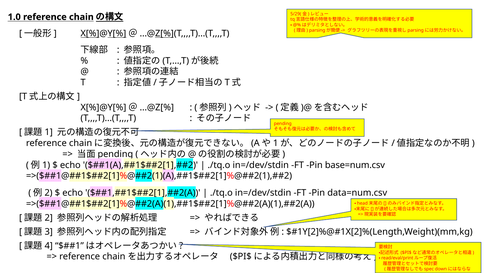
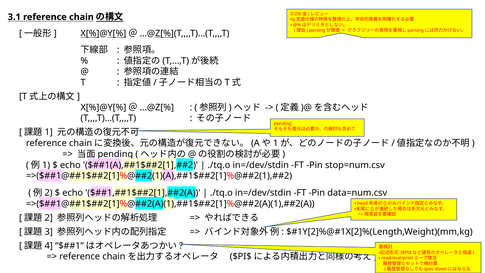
1.0: 1.0 -> 3.1
base=num.csv: base=num.csv -> stop=num.csv
